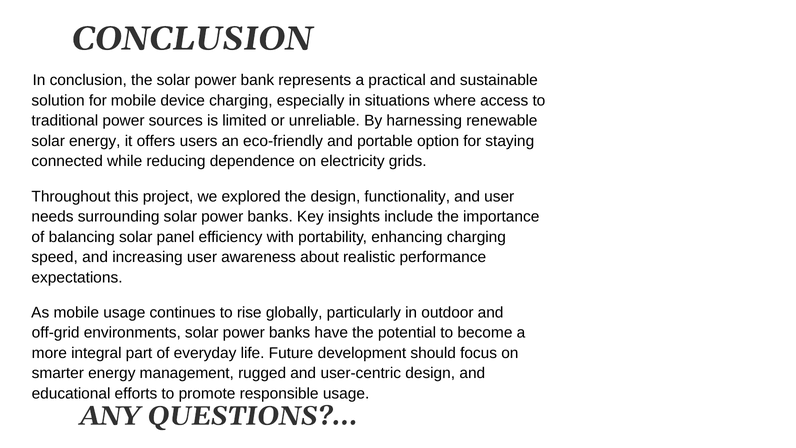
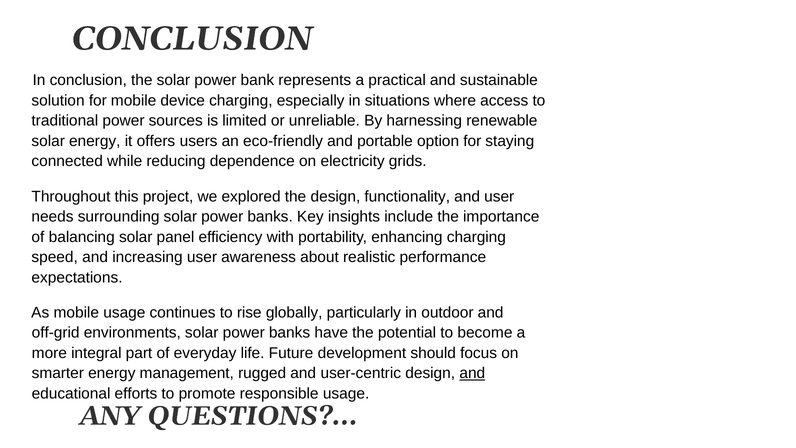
and at (472, 373) underline: none -> present
